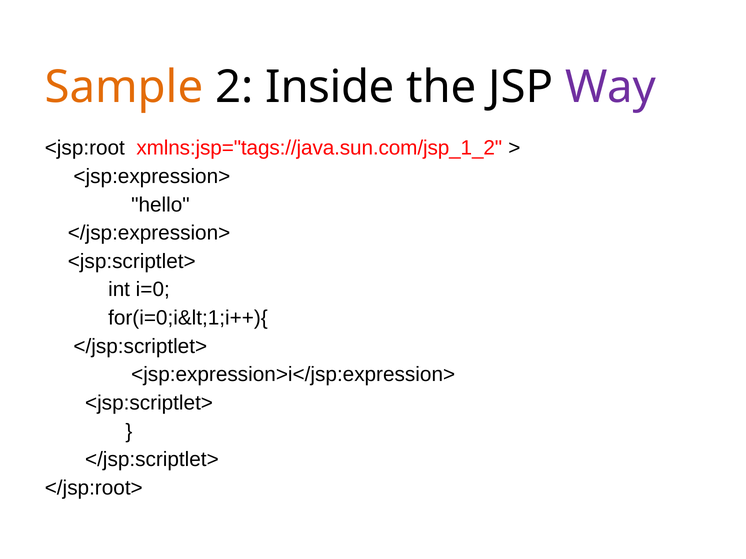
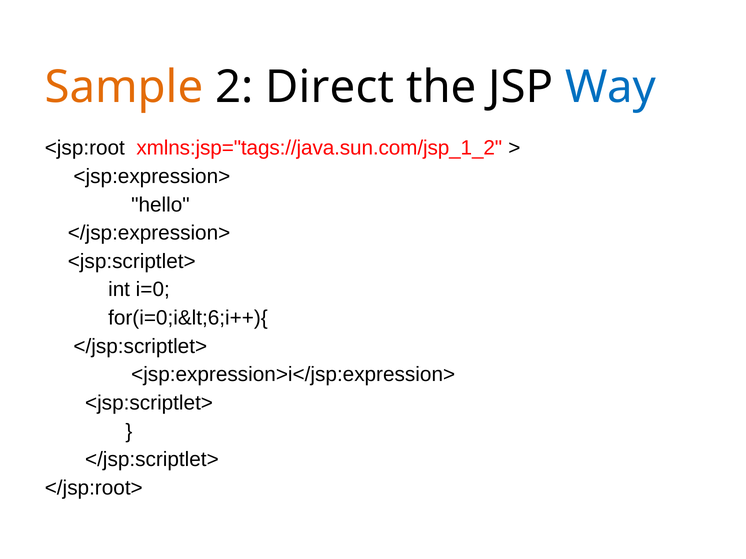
Inside: Inside -> Direct
Way colour: purple -> blue
for(i=0;i&lt;1;i++){: for(i=0;i&lt;1;i++){ -> for(i=0;i&lt;6;i++){
